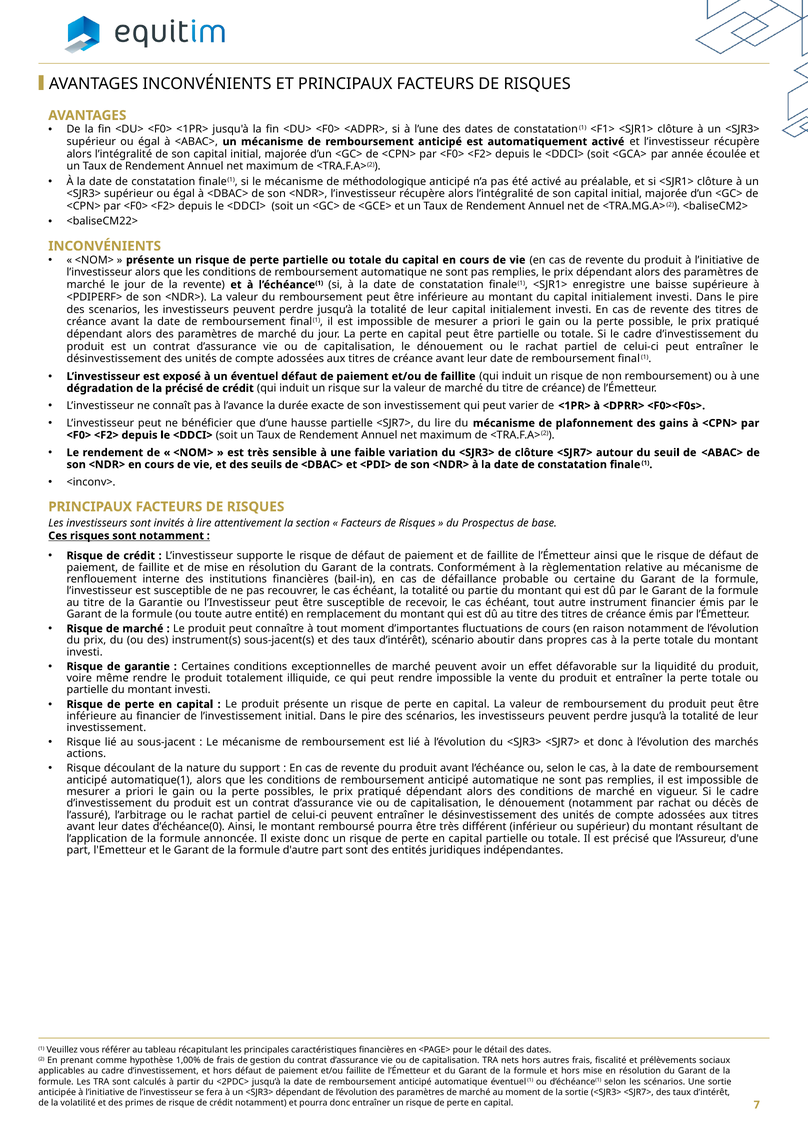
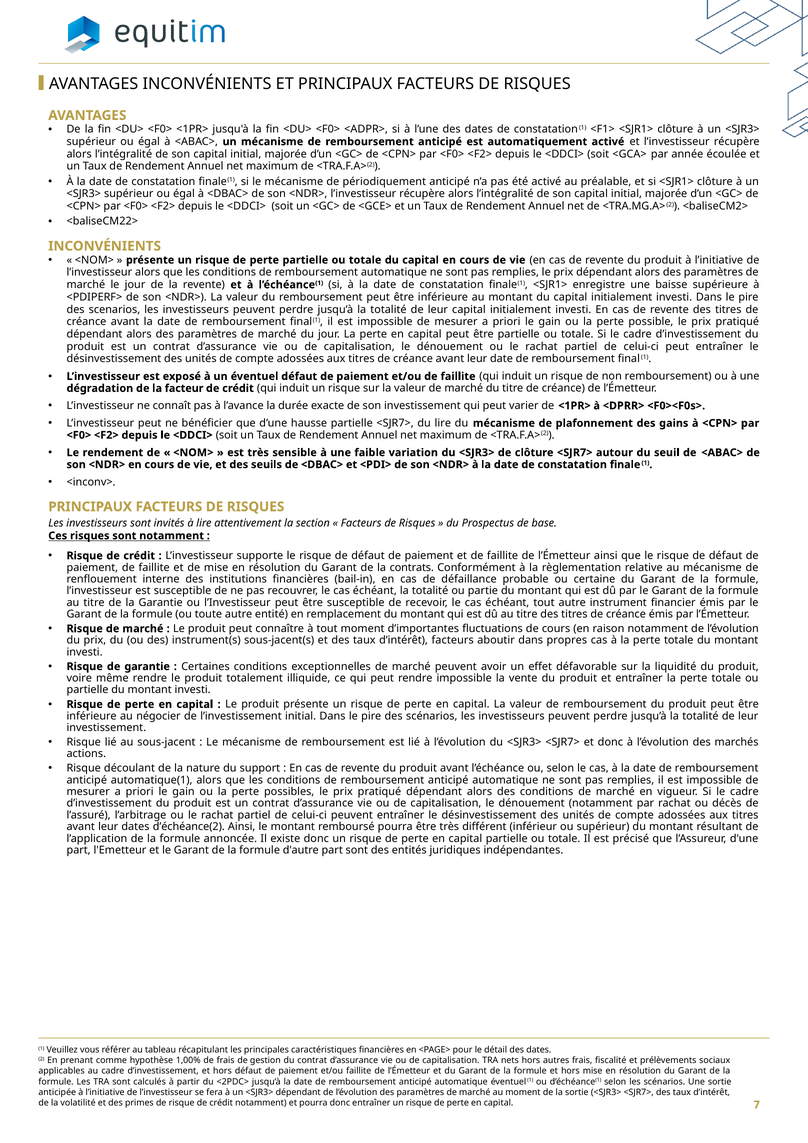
méthodologique: méthodologique -> périodiquement
la précisé: précisé -> facteur
d’intérêt scénario: scénario -> facteurs
au financier: financier -> négocier
d’échéance(0: d’échéance(0 -> d’échéance(2
